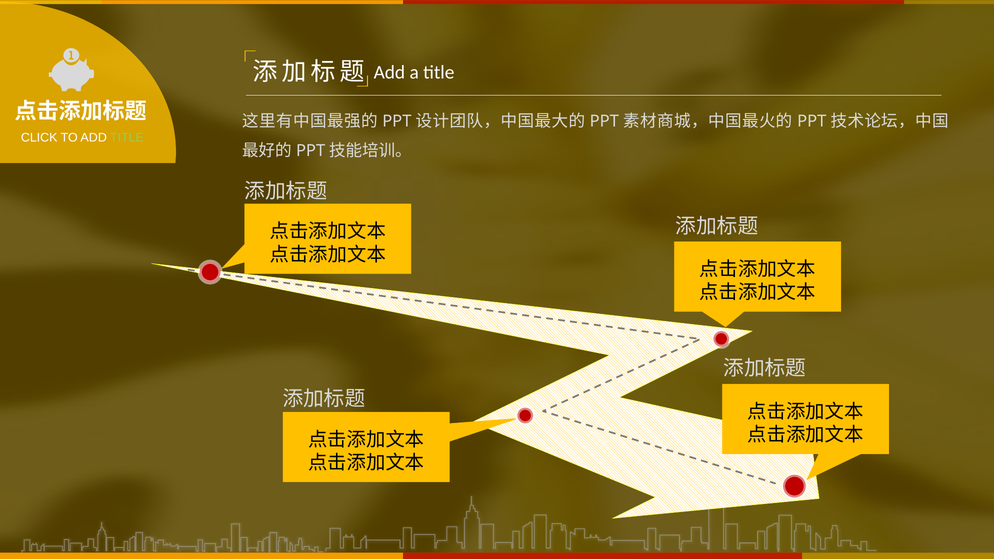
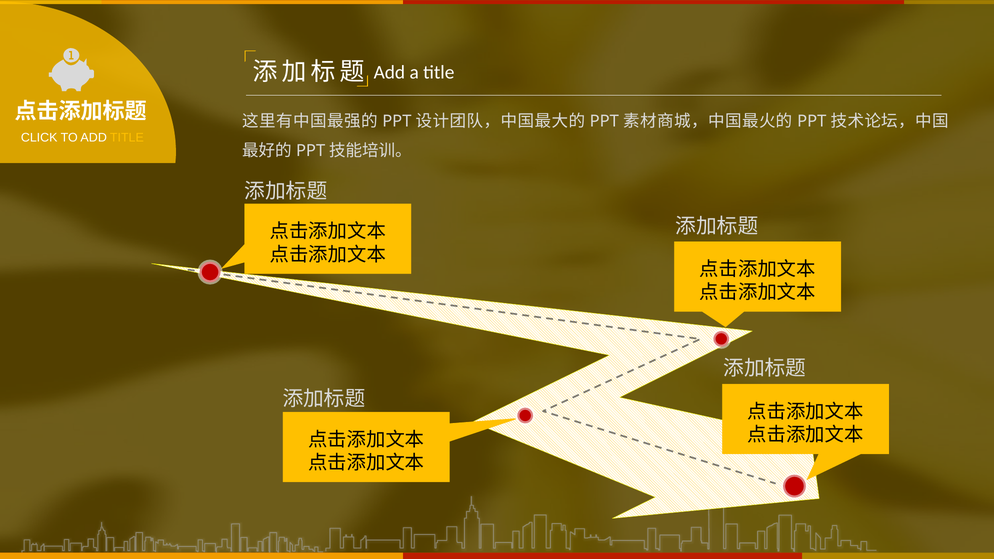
TITLE at (127, 138) colour: light green -> yellow
